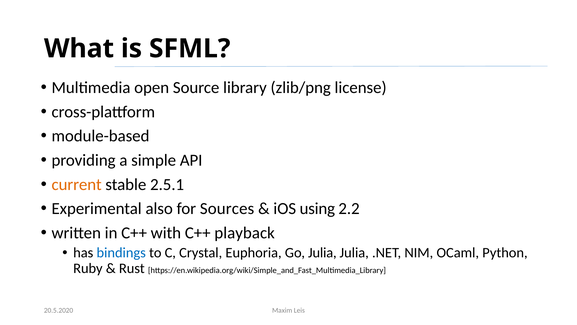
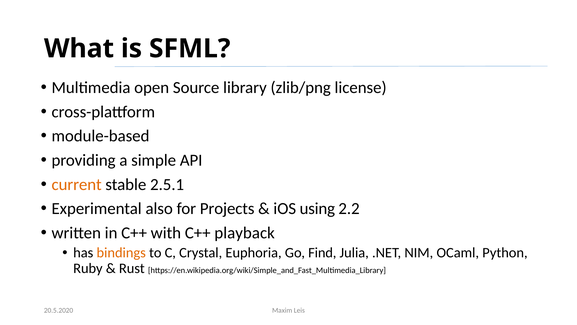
Sources: Sources -> Projects
bindings colour: blue -> orange
Go Julia: Julia -> Find
